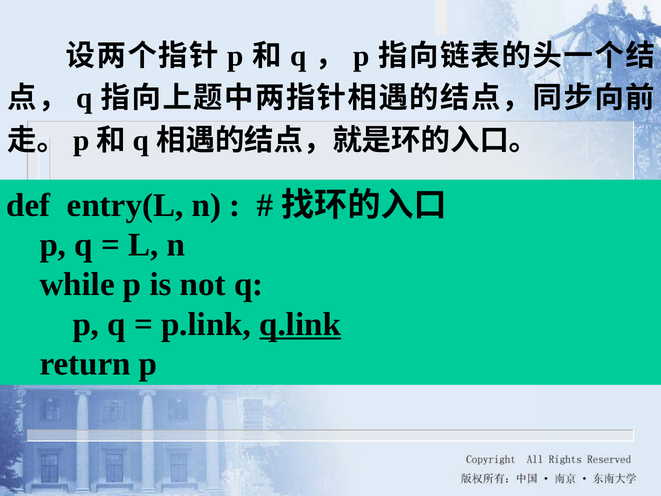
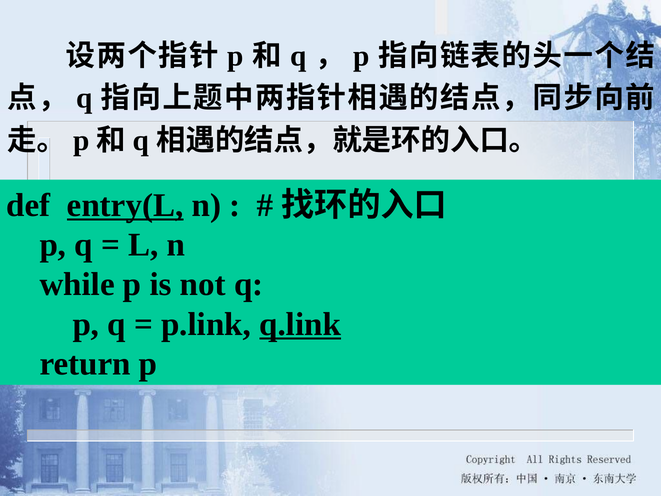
entry(L underline: none -> present
